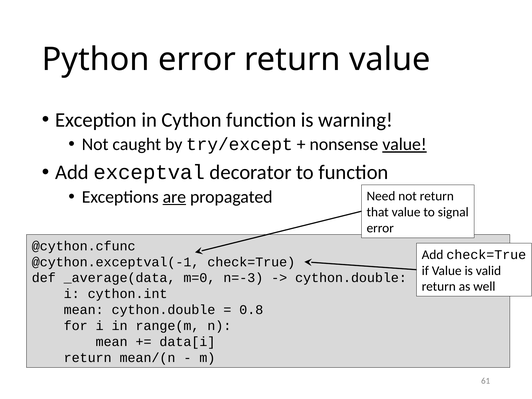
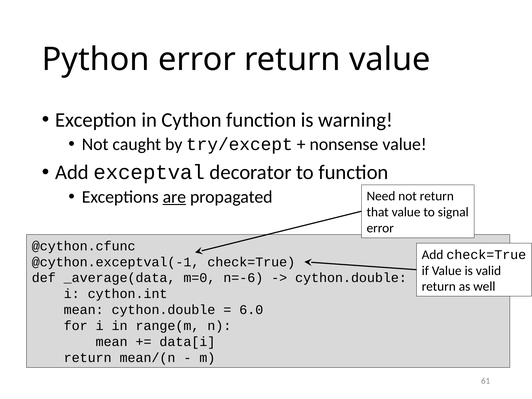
value at (404, 144) underline: present -> none
n=-3: n=-3 -> n=-6
0.8: 0.8 -> 6.0
